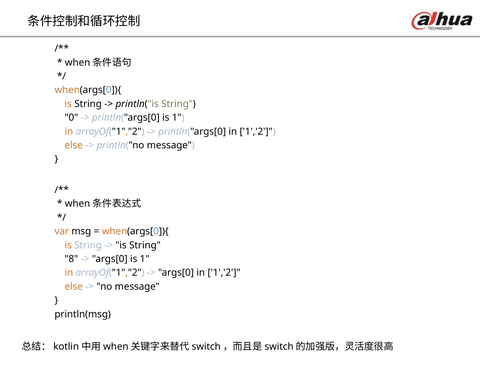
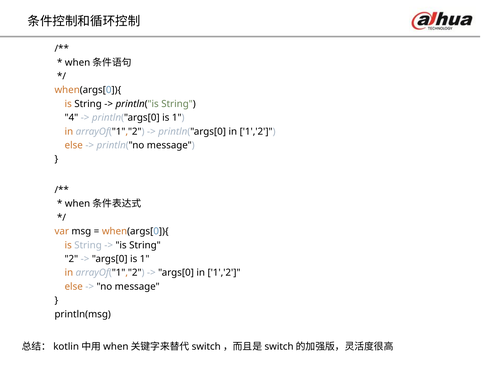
0: 0 -> 4
8: 8 -> 2
